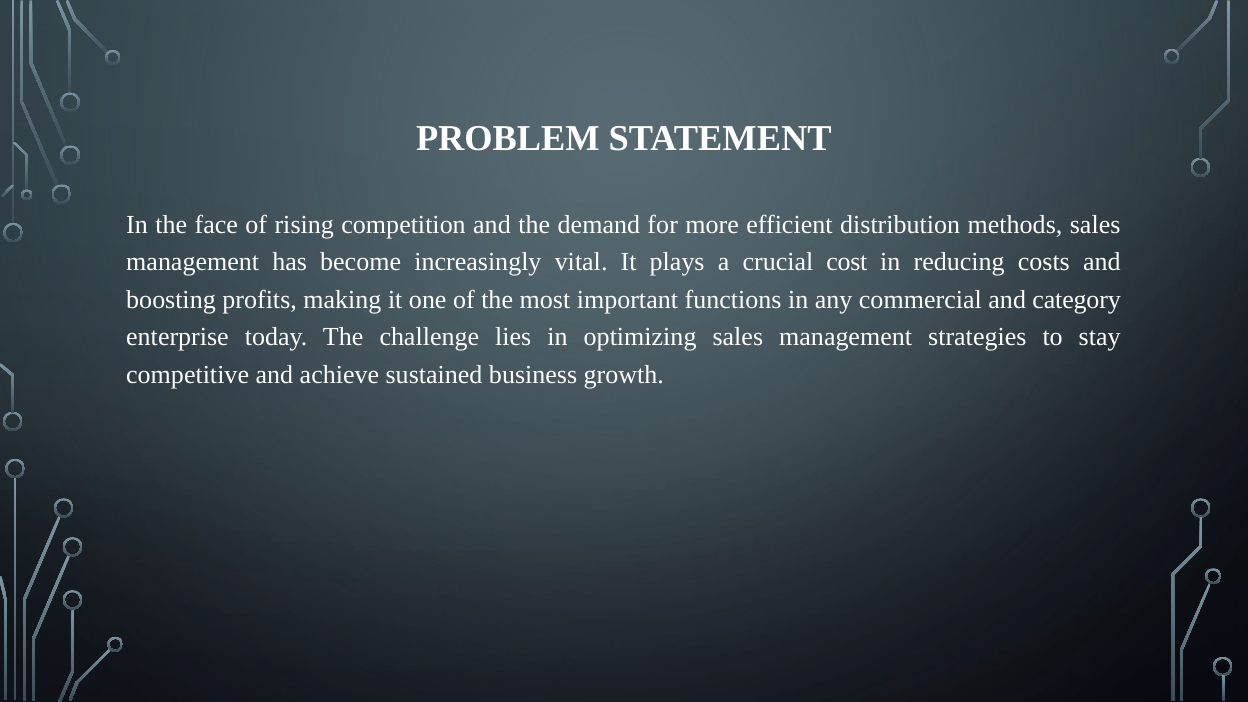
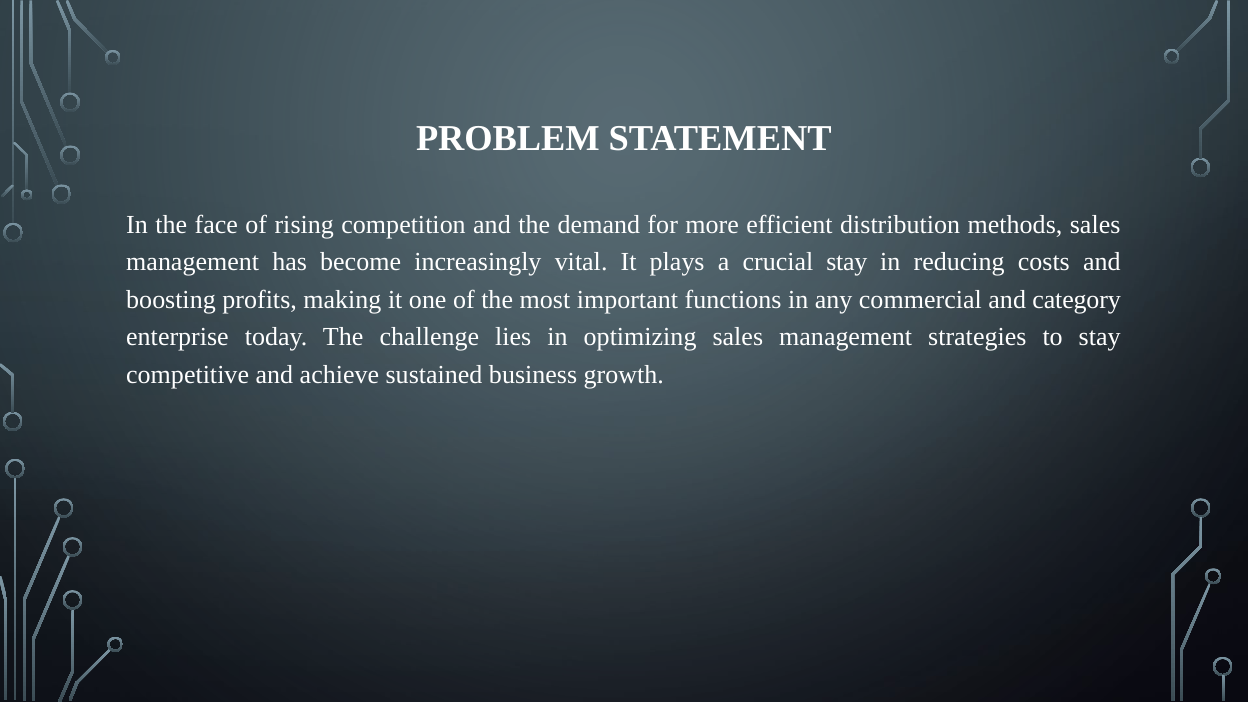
crucial cost: cost -> stay
